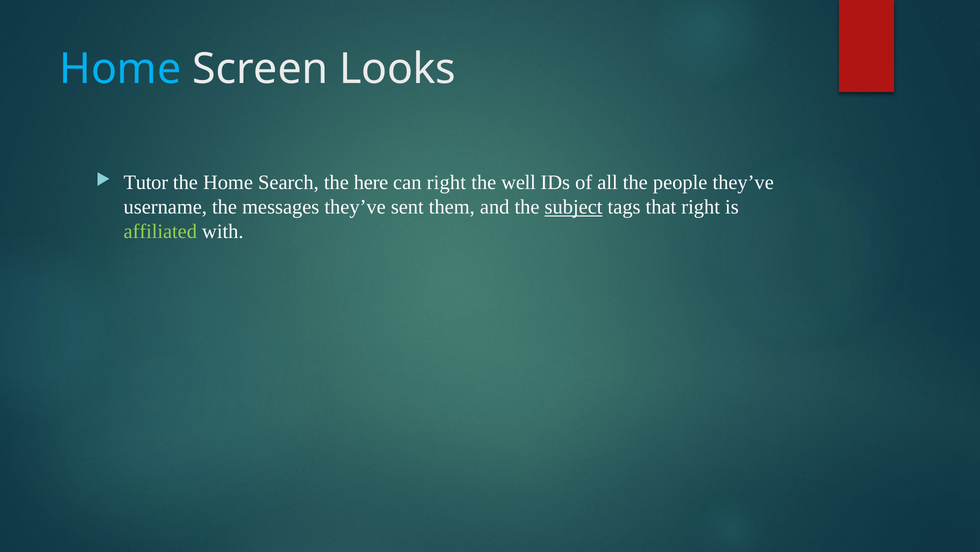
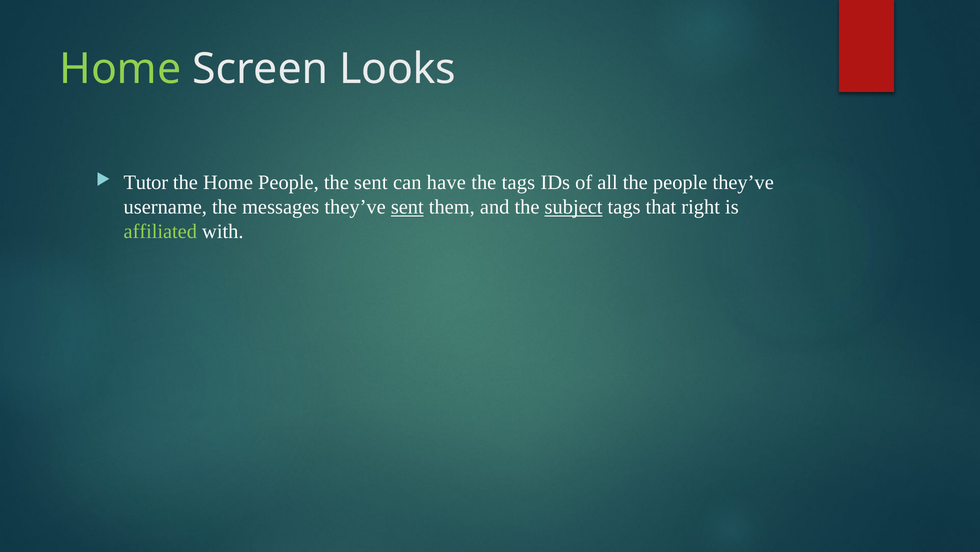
Home at (120, 69) colour: light blue -> light green
Home Search: Search -> People
the here: here -> sent
can right: right -> have
the well: well -> tags
sent at (407, 207) underline: none -> present
